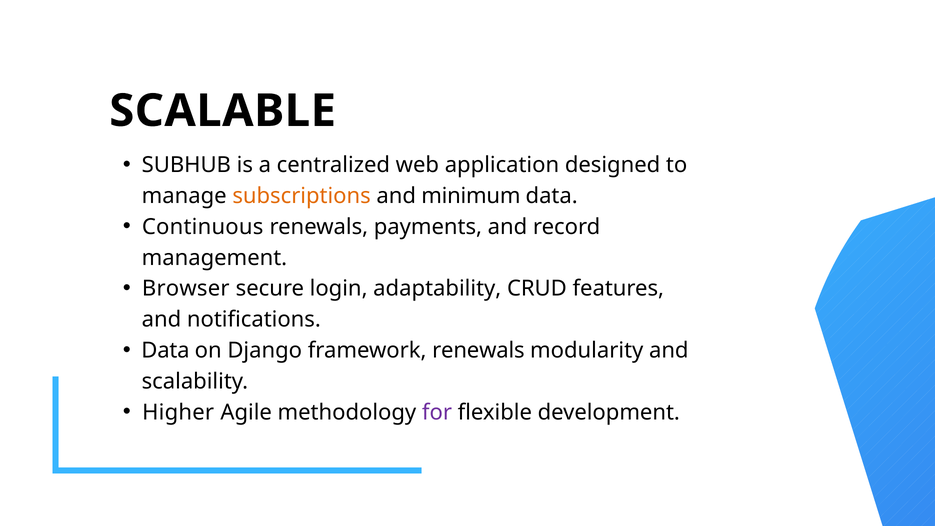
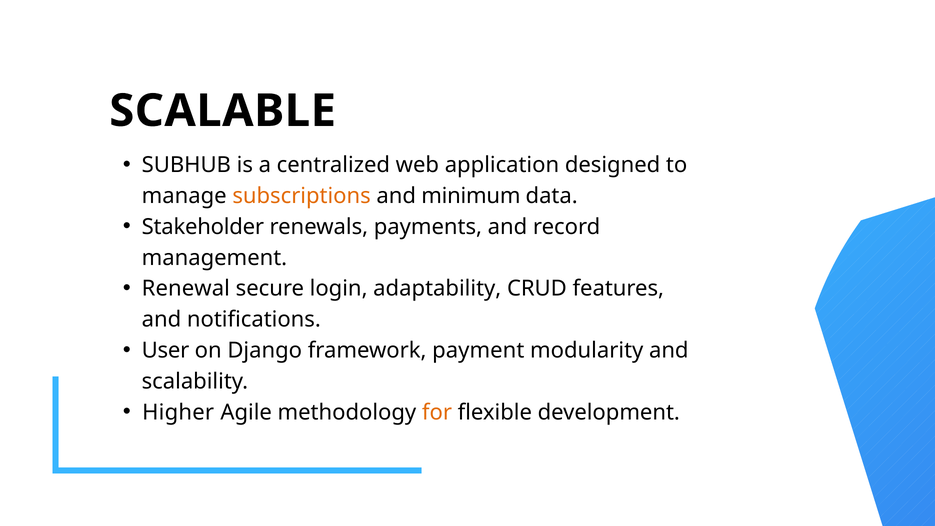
Continuous: Continuous -> Stakeholder
Browser: Browser -> Renewal
Data at (165, 350): Data -> User
framework renewals: renewals -> payment
for colour: purple -> orange
